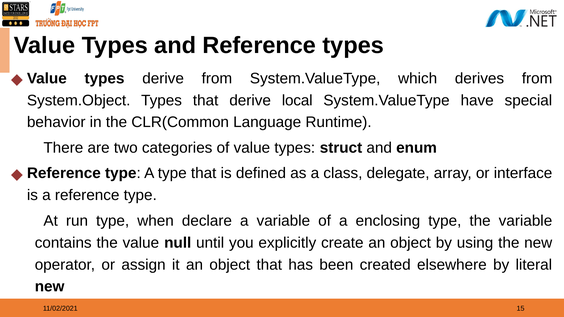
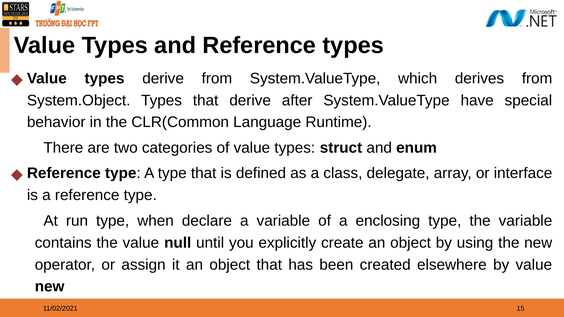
local: local -> after
by literal: literal -> value
